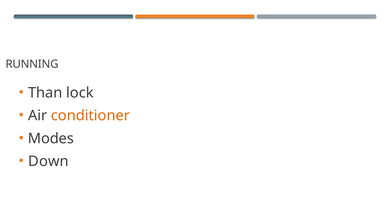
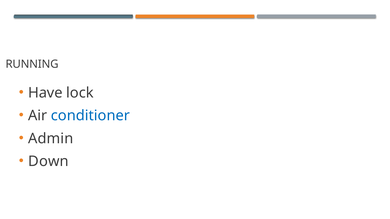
Than: Than -> Have
conditioner colour: orange -> blue
Modes: Modes -> Admin
